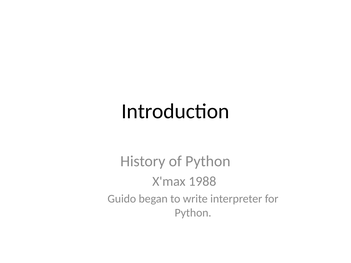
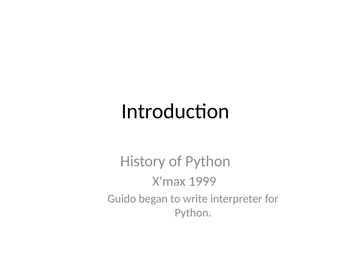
1988: 1988 -> 1999
